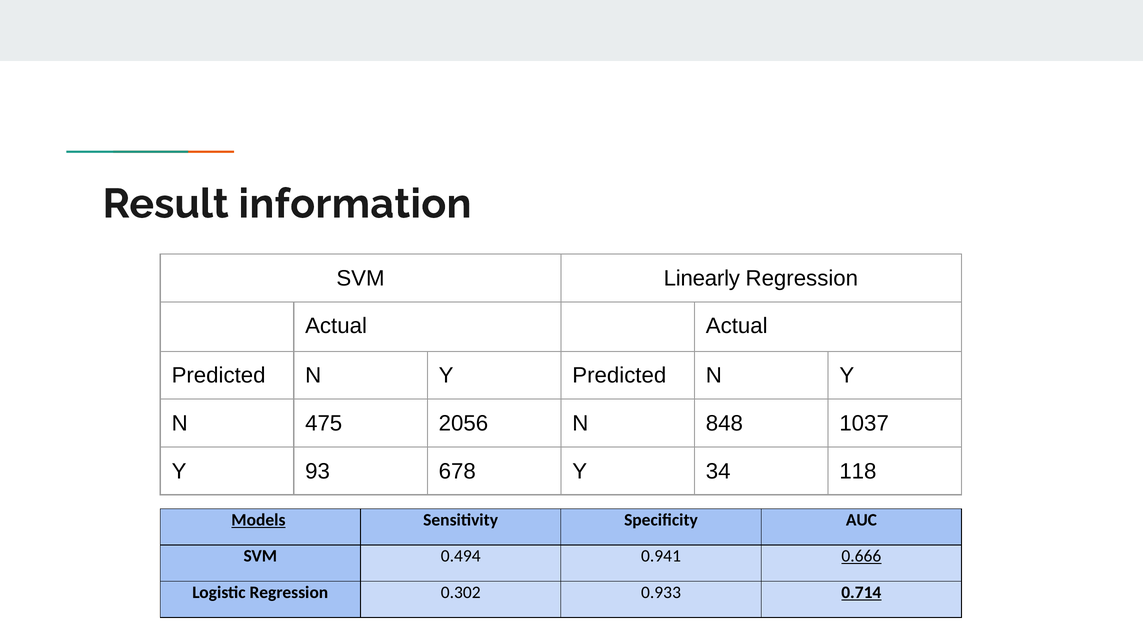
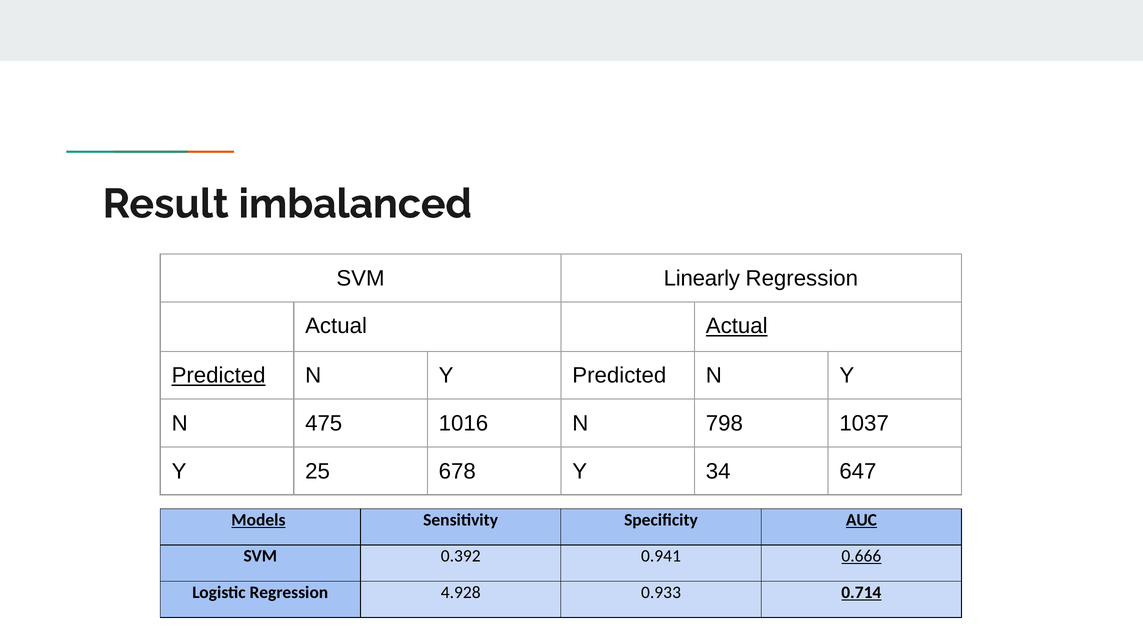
information: information -> imbalanced
Actual at (737, 326) underline: none -> present
Predicted at (219, 376) underline: none -> present
2056: 2056 -> 1016
848: 848 -> 798
93: 93 -> 25
118: 118 -> 647
AUC underline: none -> present
0.494: 0.494 -> 0.392
0.302: 0.302 -> 4.928
